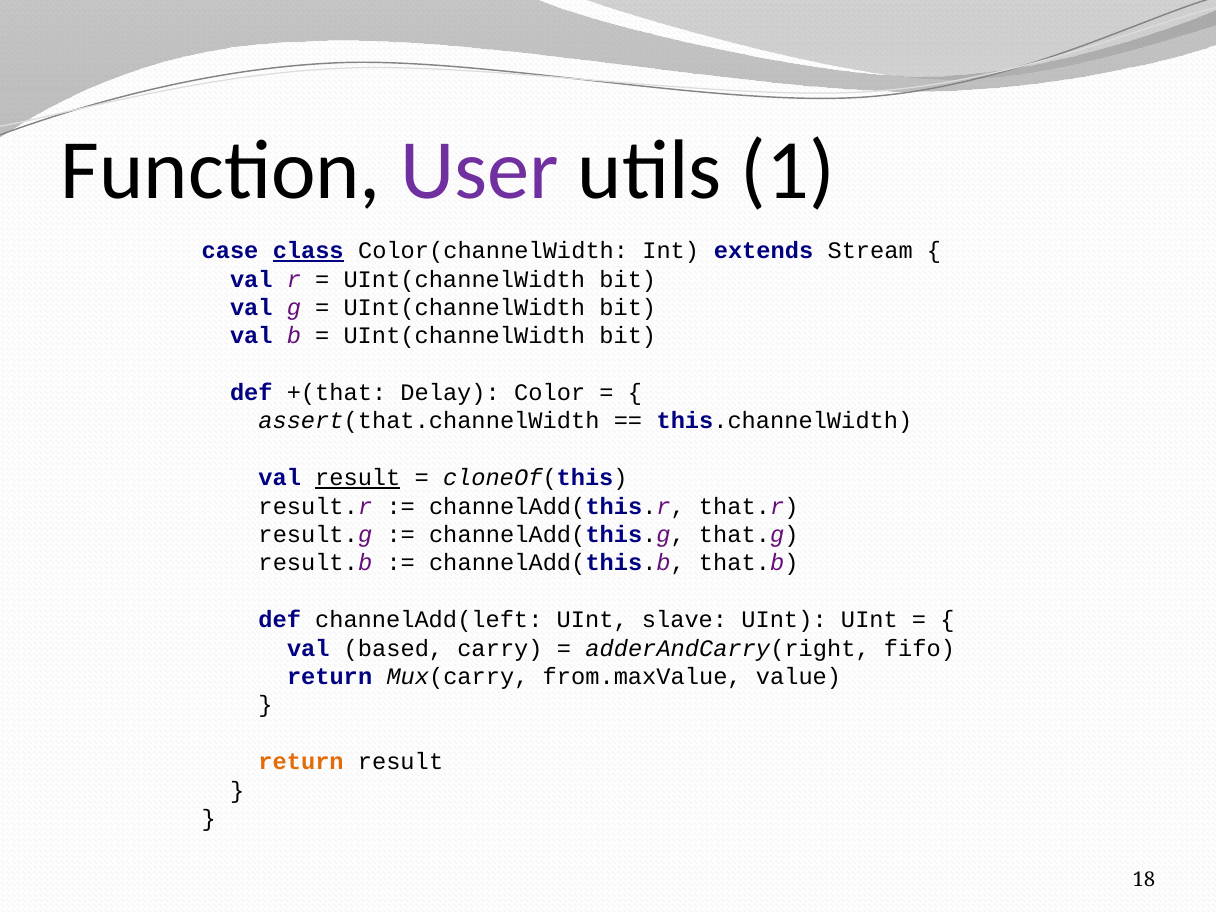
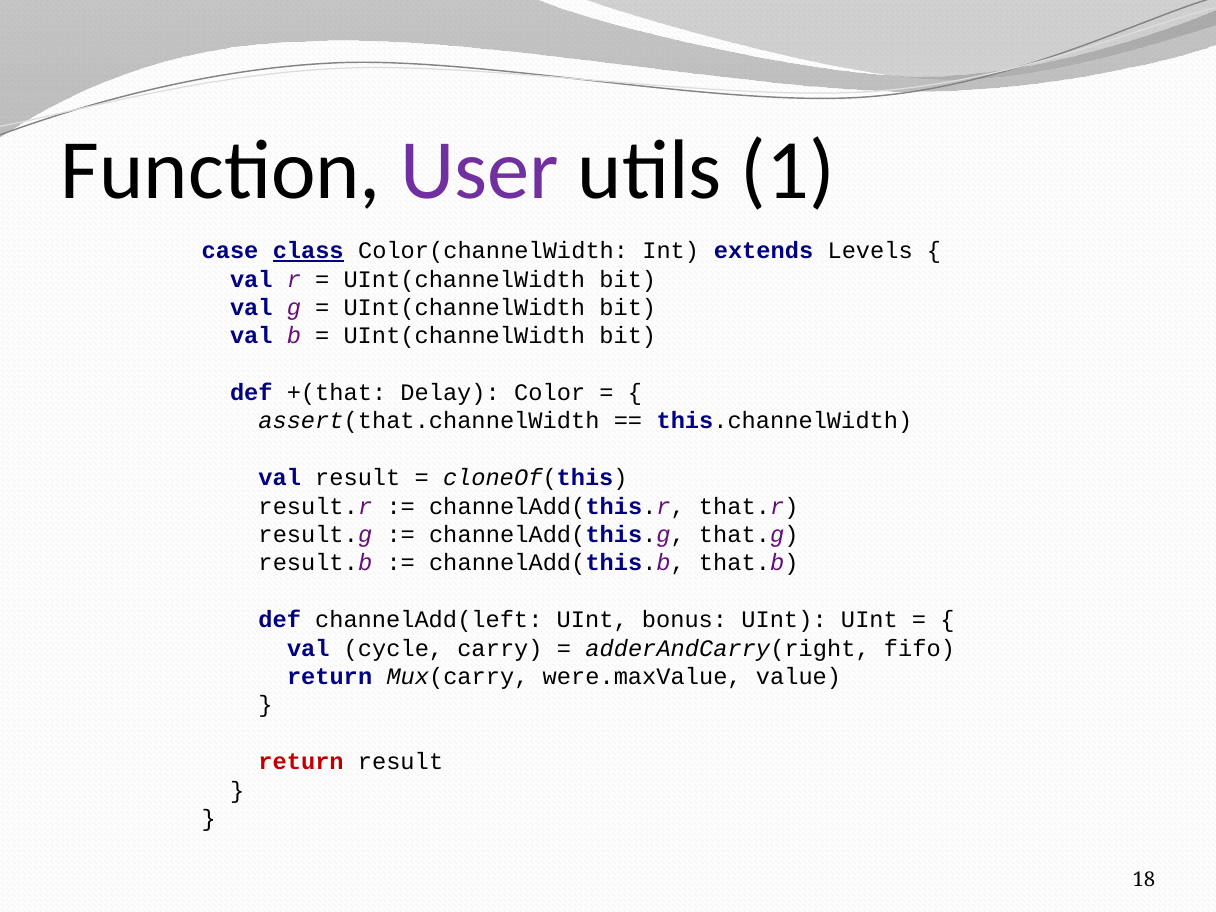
Stream: Stream -> Levels
result at (358, 478) underline: present -> none
slave: slave -> bonus
based: based -> cycle
from.maxValue: from.maxValue -> were.maxValue
return at (301, 762) colour: orange -> red
